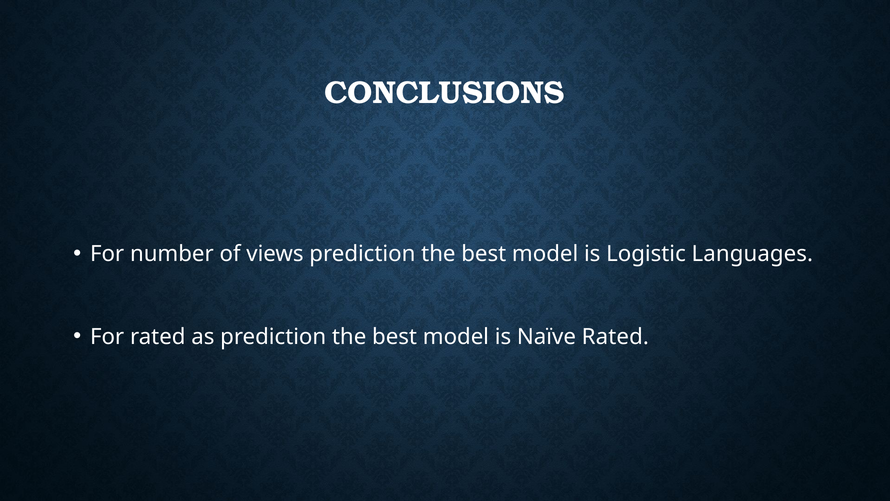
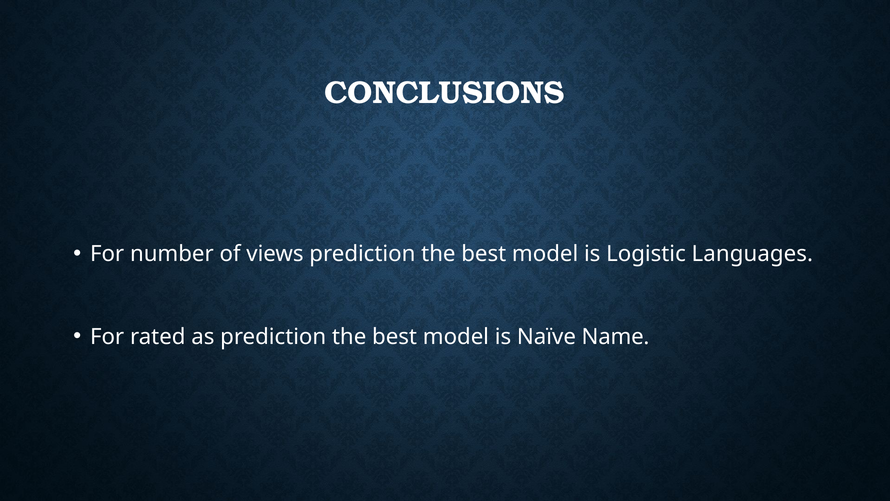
Naïve Rated: Rated -> Name
